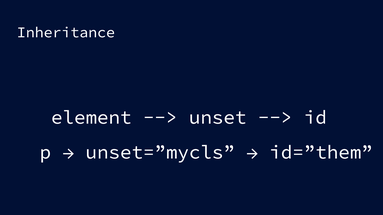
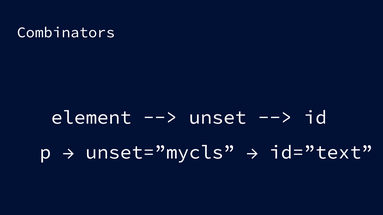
Inheritance: Inheritance -> Combinators
id=”them: id=”them -> id=”text
